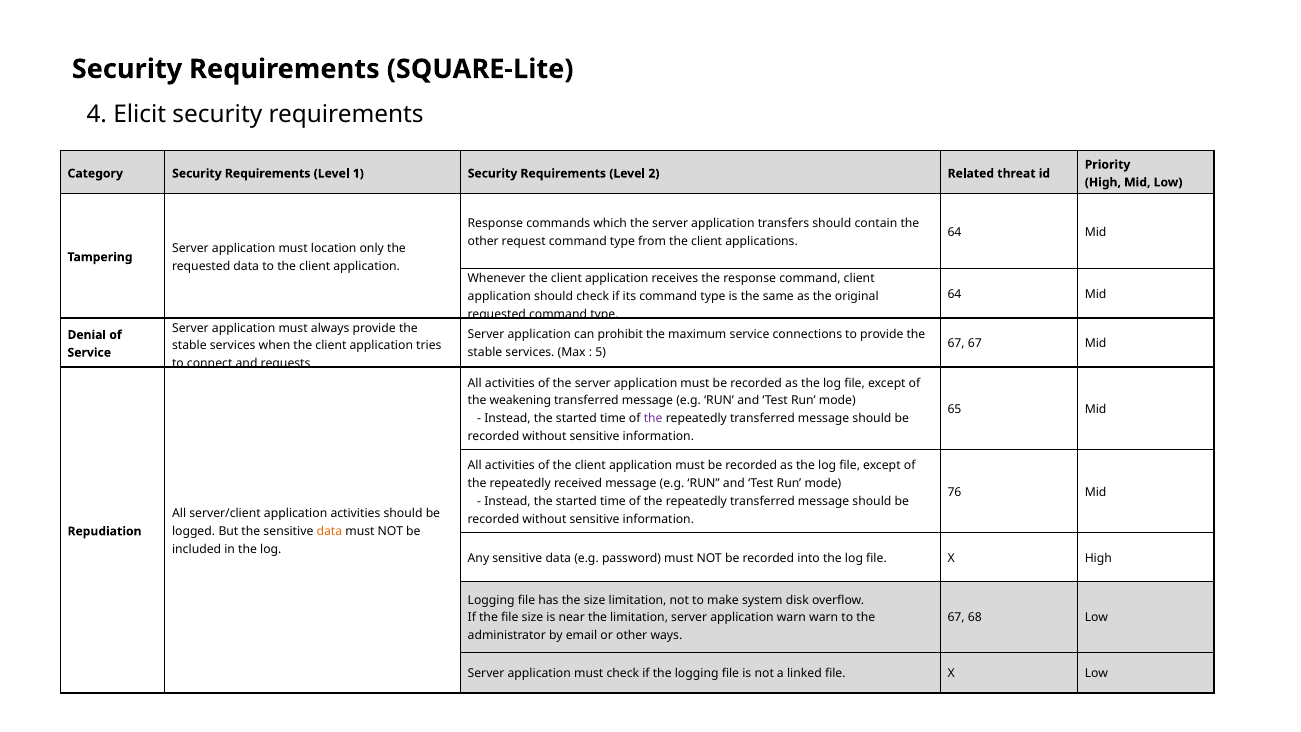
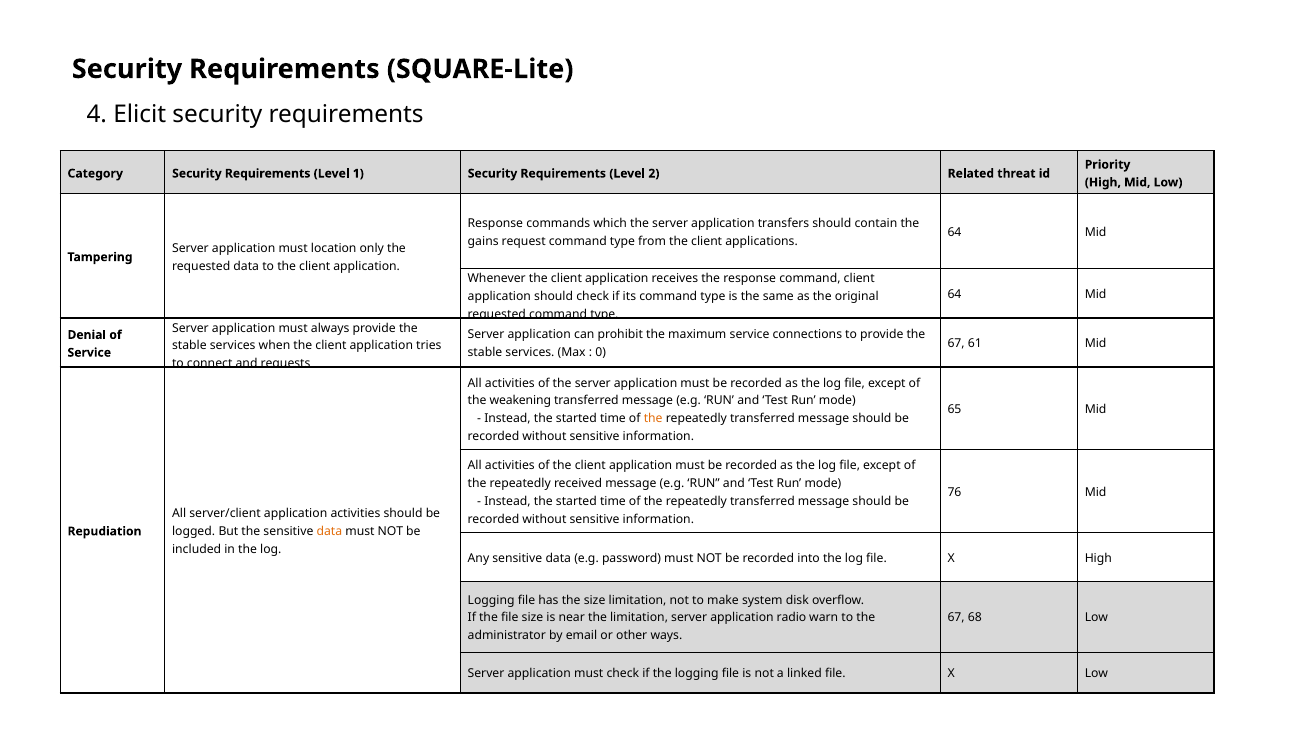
other at (483, 241): other -> gains
67 67: 67 -> 61
5: 5 -> 0
the at (653, 418) colour: purple -> orange
application warn: warn -> radio
